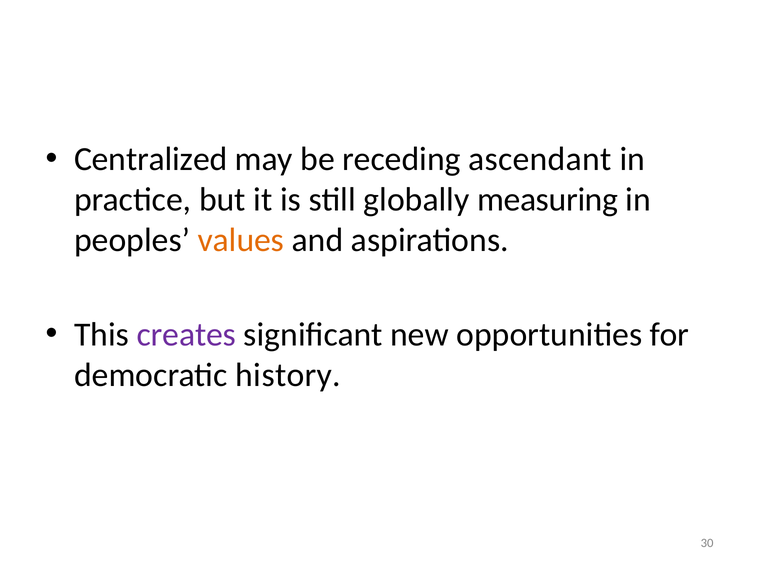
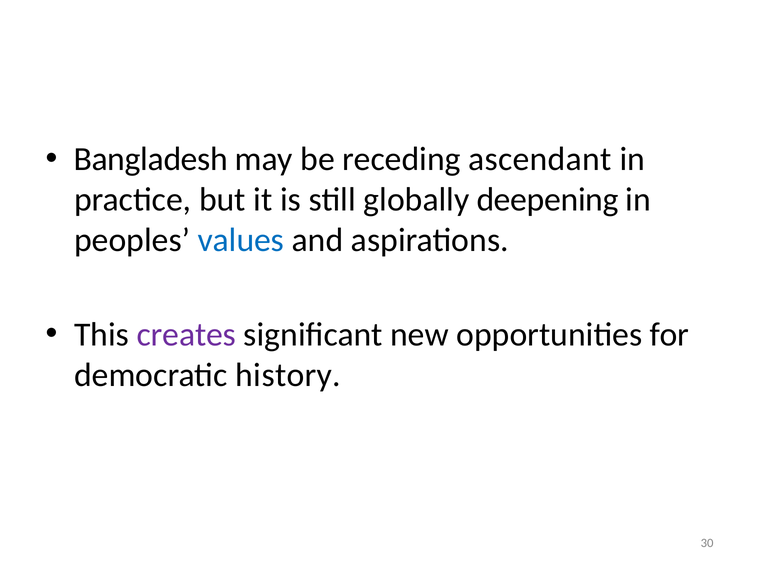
Centralized: Centralized -> Bangladesh
measuring: measuring -> deepening
values colour: orange -> blue
